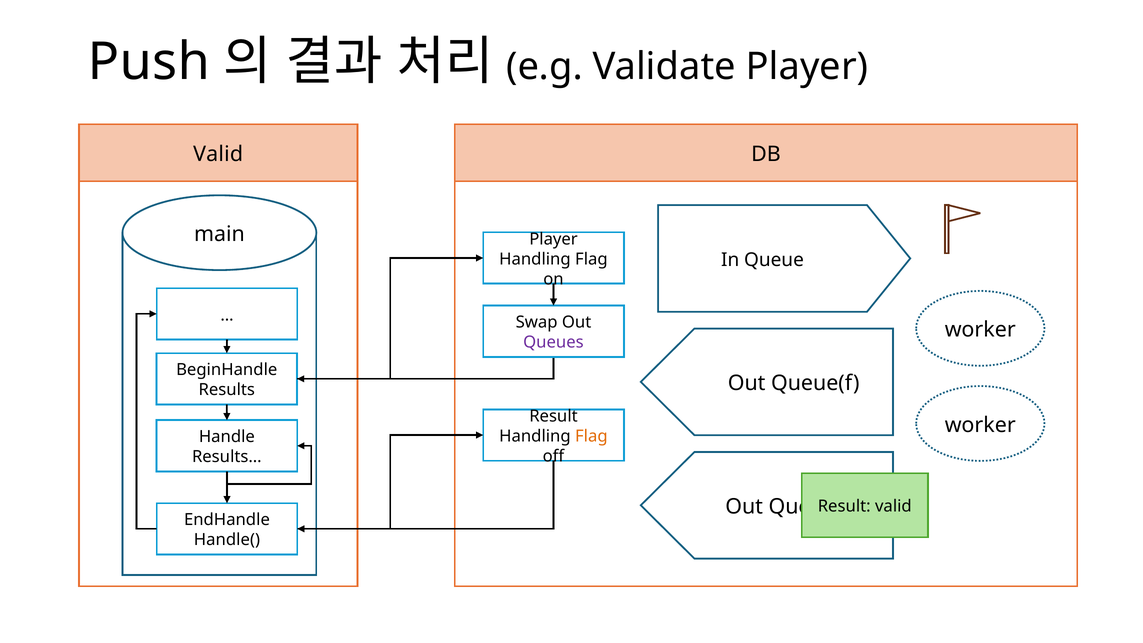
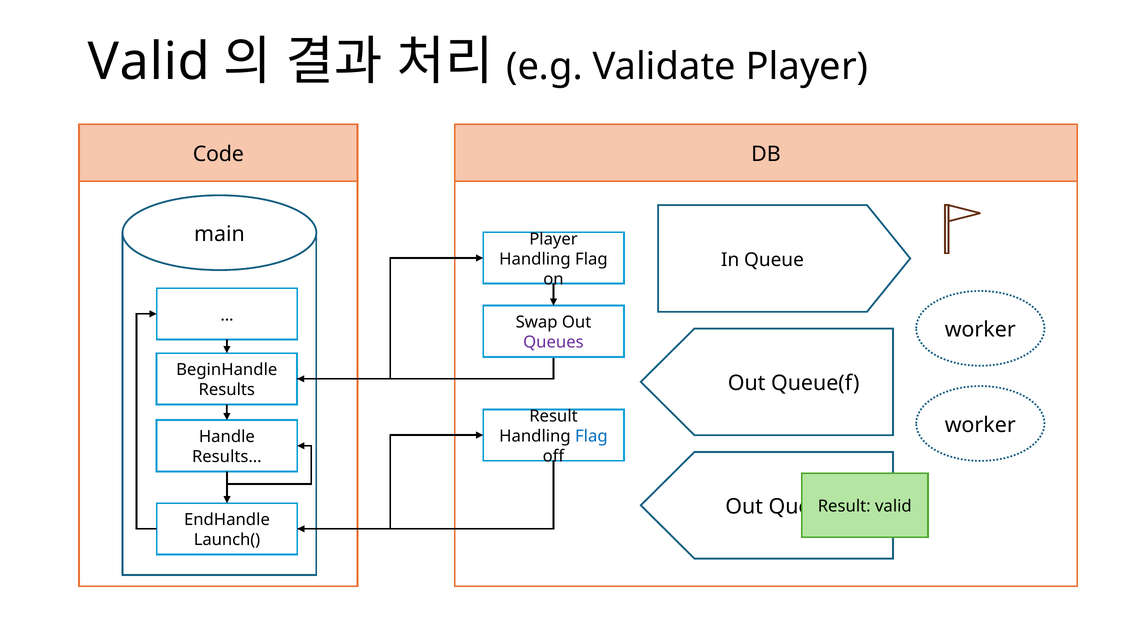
Push at (149, 62): Push -> Valid
Valid at (218, 154): Valid -> Code
Flag at (591, 436) colour: orange -> blue
Handle(: Handle( -> Launch(
